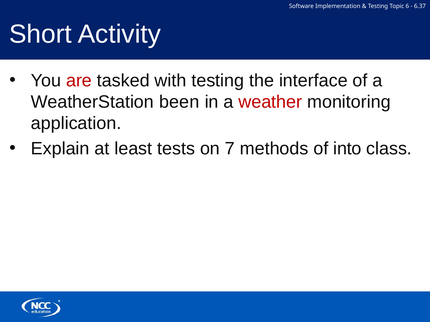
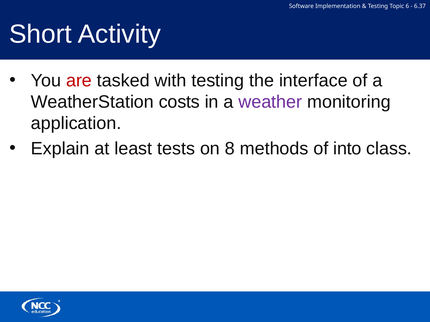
been: been -> costs
weather colour: red -> purple
7: 7 -> 8
